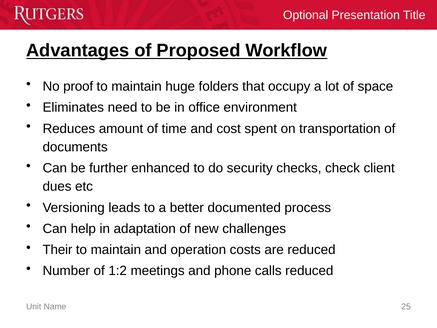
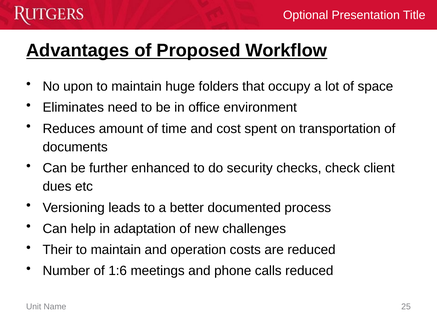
proof: proof -> upon
1:2: 1:2 -> 1:6
